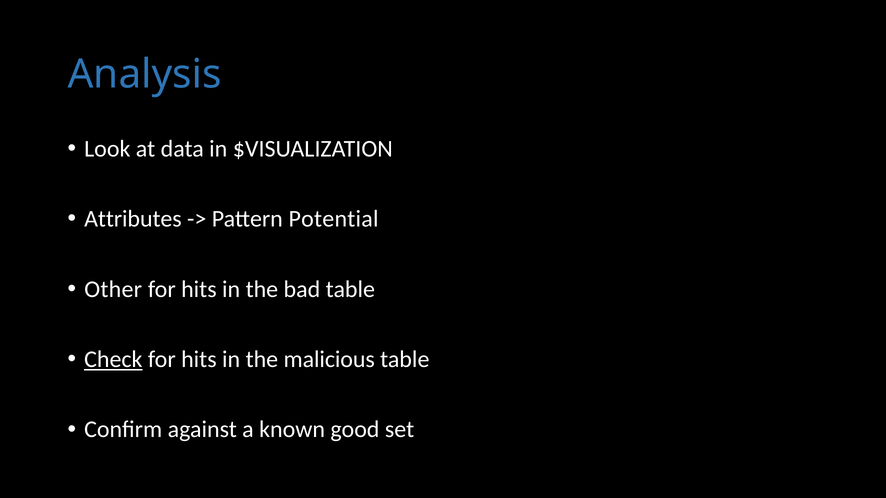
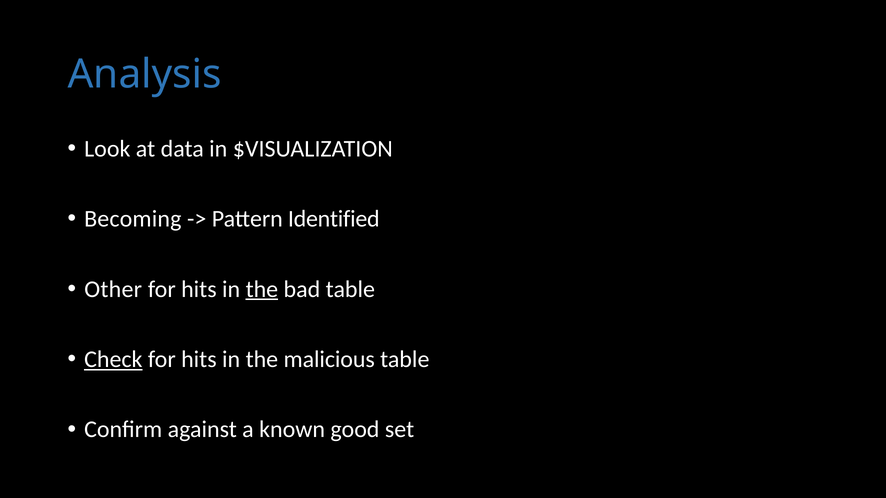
Attributes: Attributes -> Becoming
Potential: Potential -> Identified
the at (262, 289) underline: none -> present
